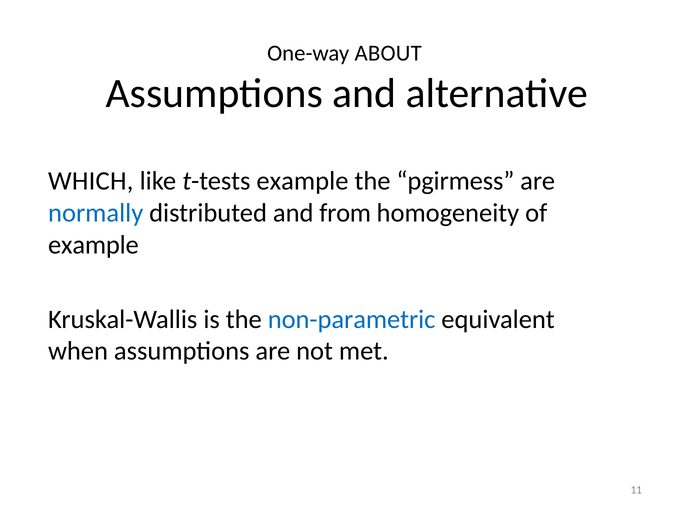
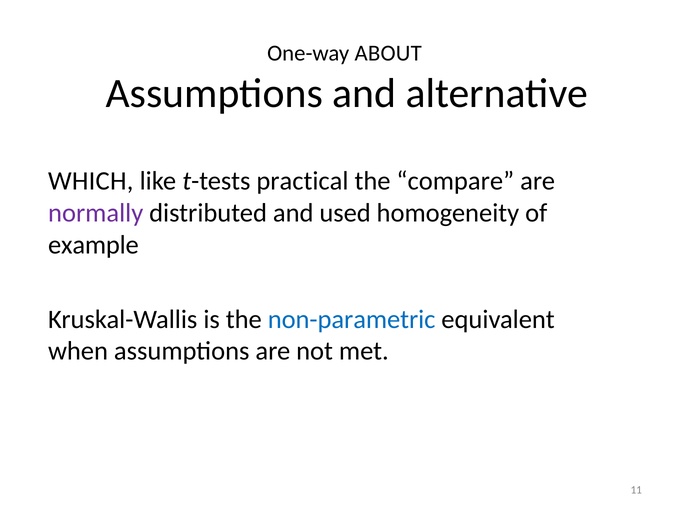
t-tests example: example -> practical
pgirmess: pgirmess -> compare
normally colour: blue -> purple
from: from -> used
